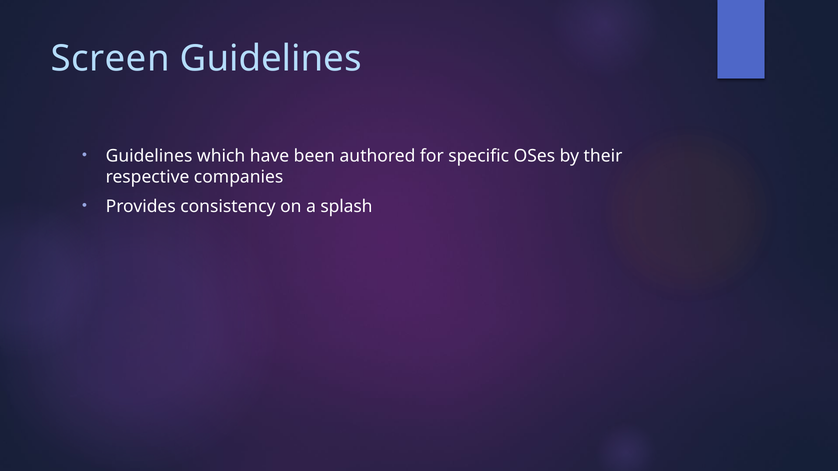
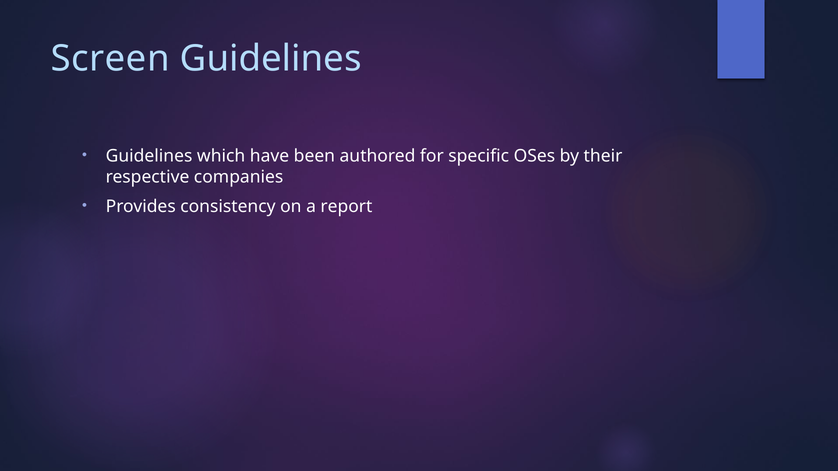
splash: splash -> report
